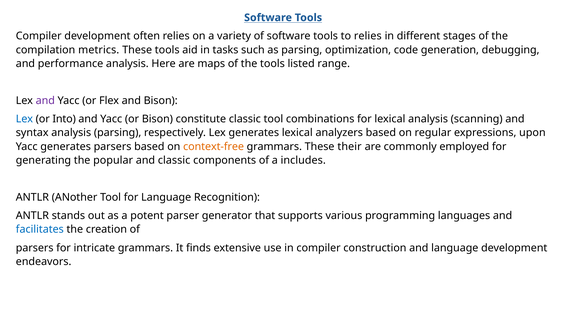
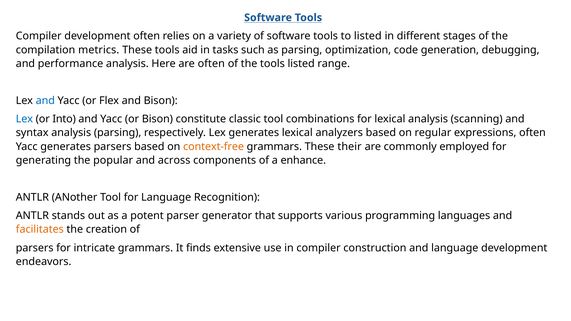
to relies: relies -> listed
are maps: maps -> often
and at (45, 101) colour: purple -> blue
expressions upon: upon -> often
and classic: classic -> across
includes: includes -> enhance
facilitates colour: blue -> orange
